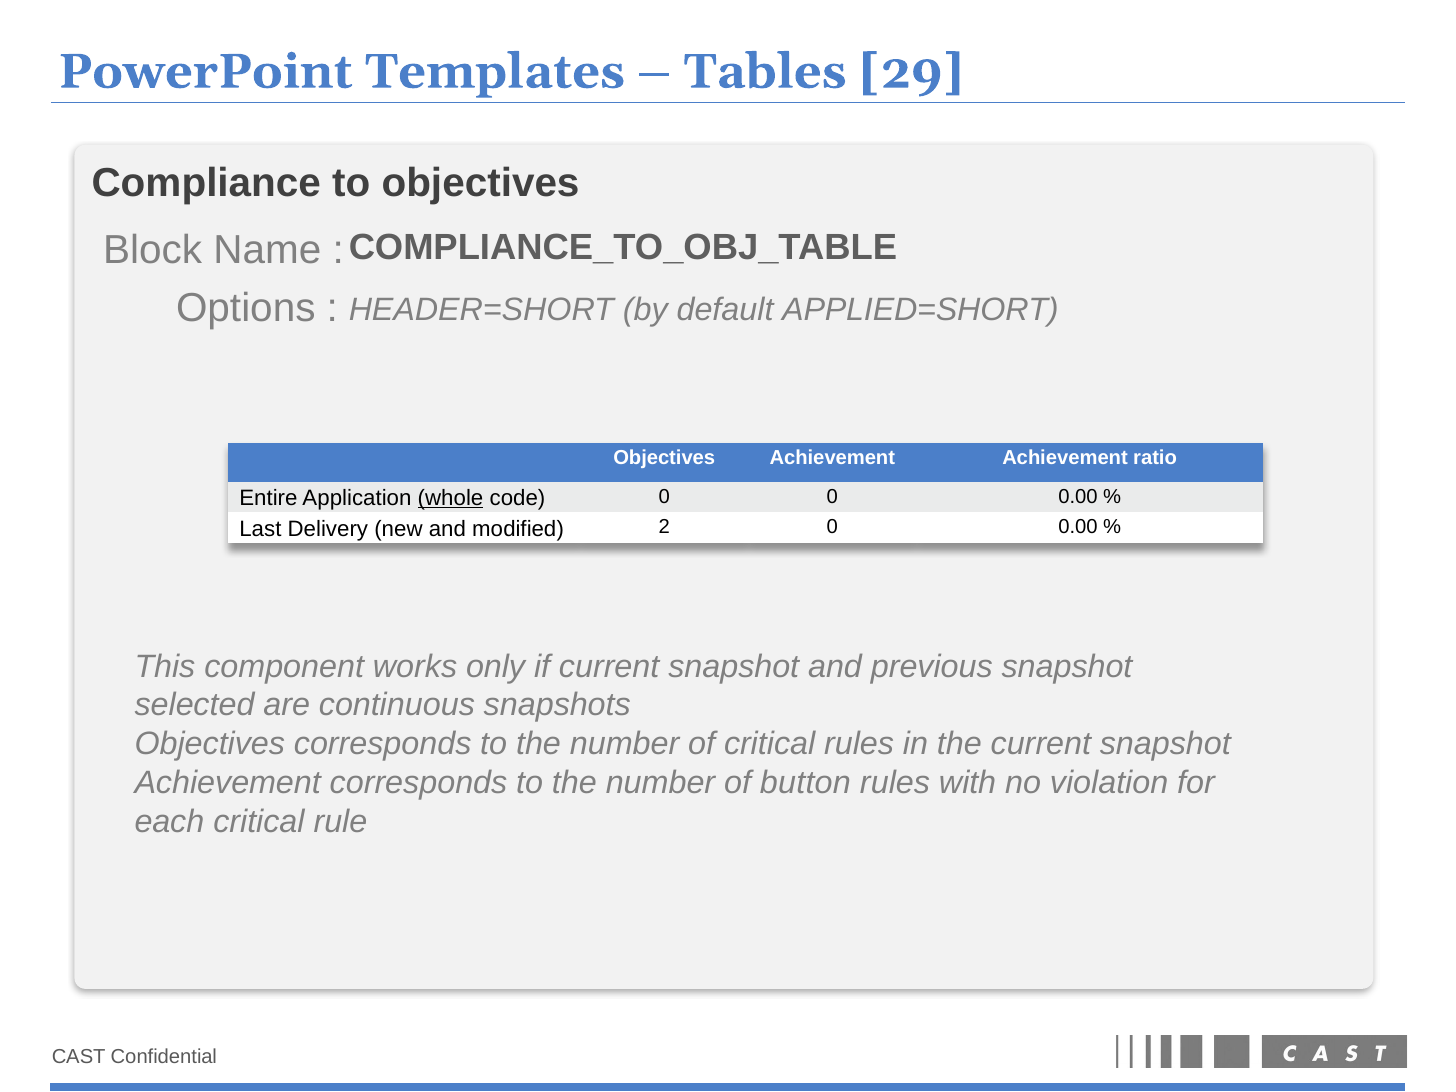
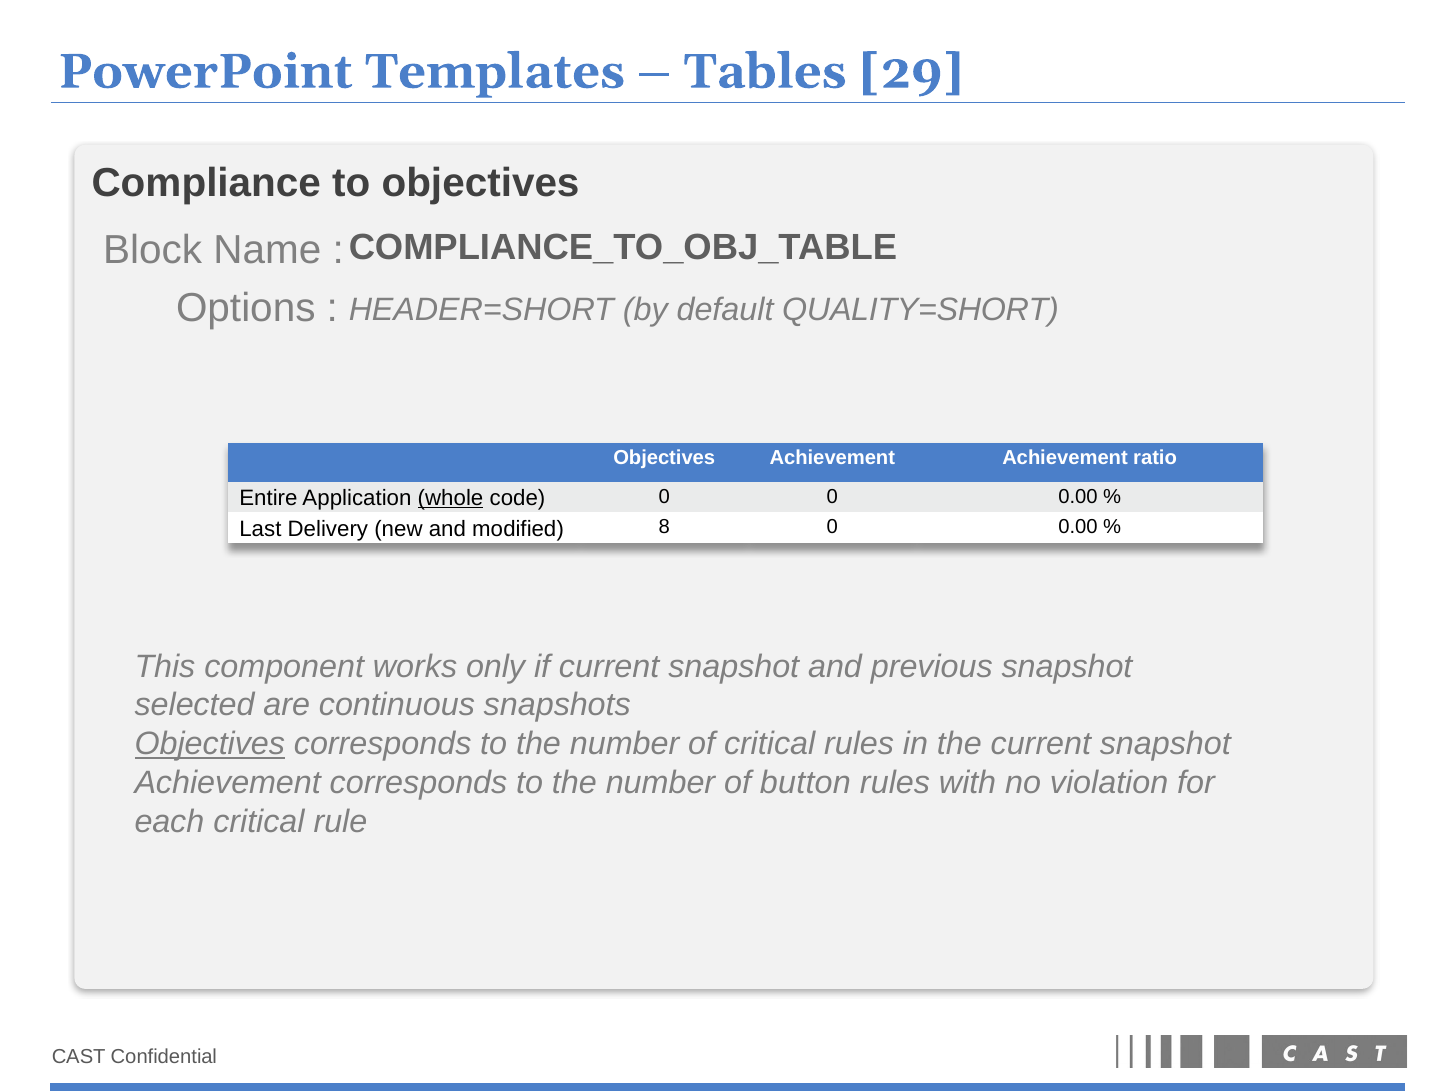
APPLIED=SHORT: APPLIED=SHORT -> QUALITY=SHORT
2: 2 -> 8
Objectives at (210, 744) underline: none -> present
